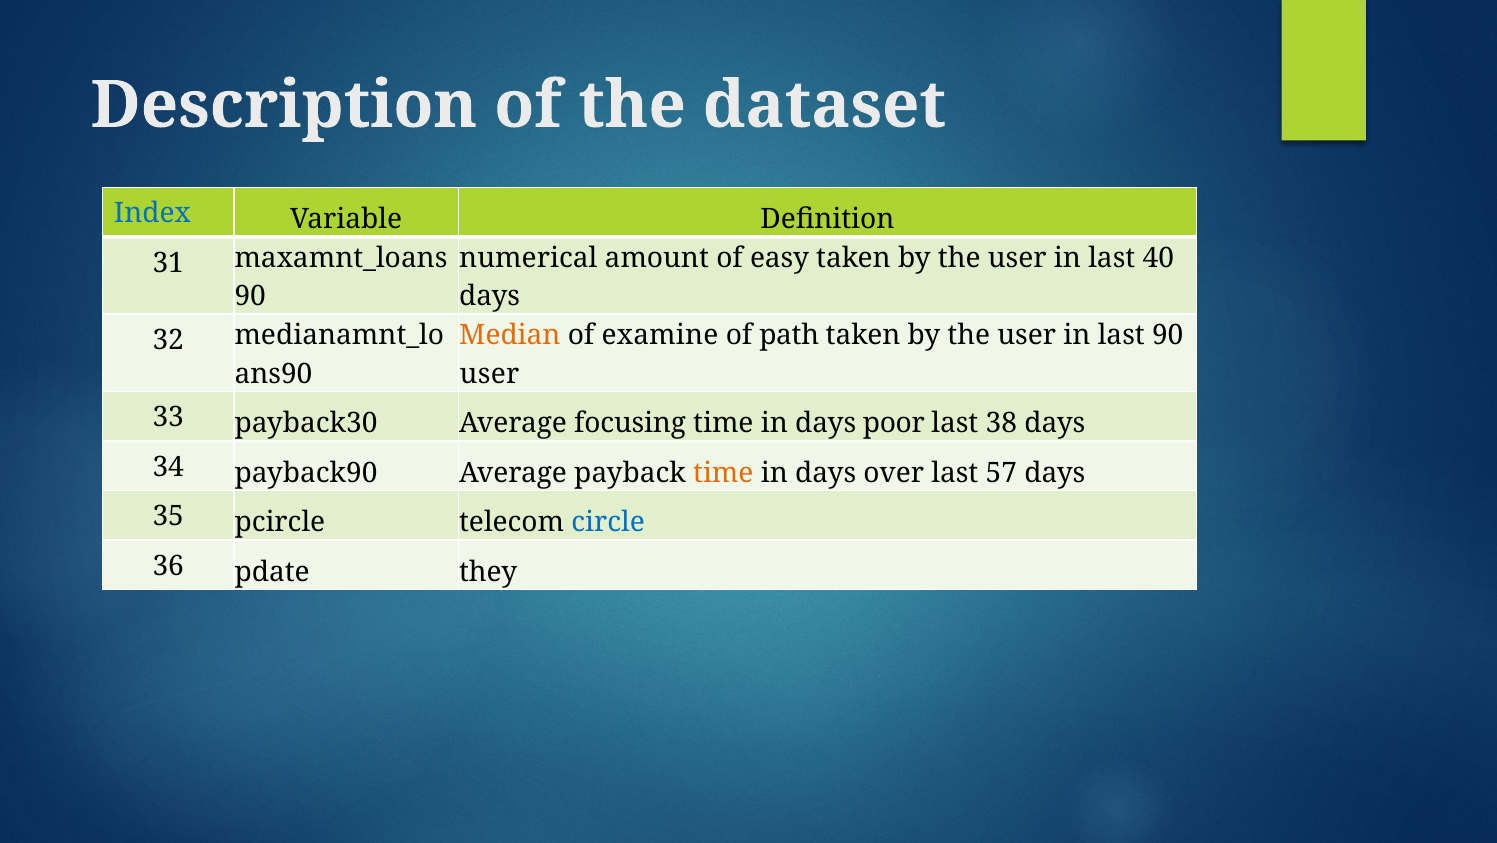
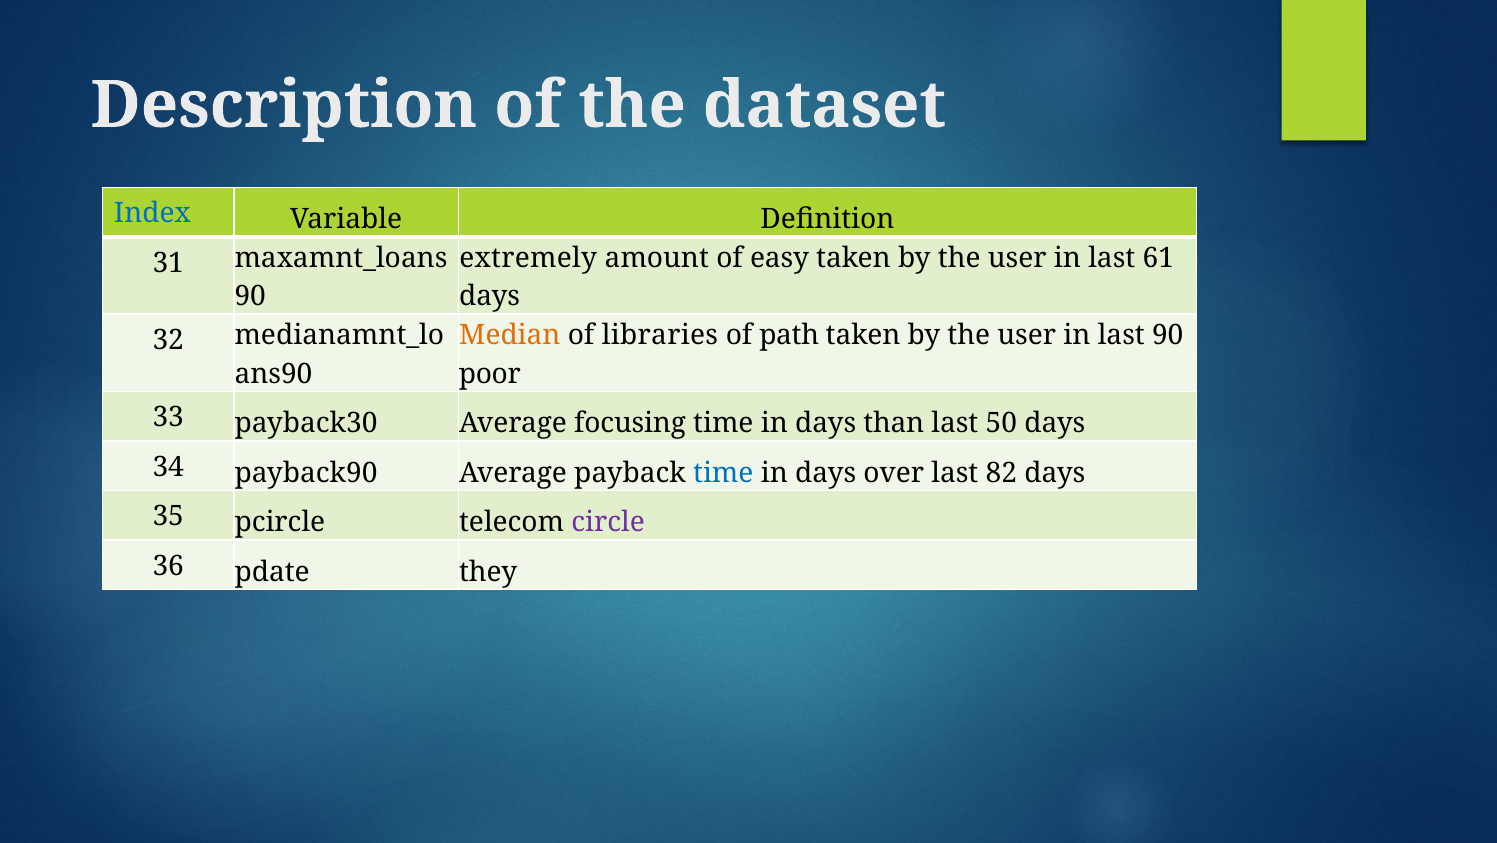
numerical: numerical -> extremely
40: 40 -> 61
examine: examine -> libraries
user at (490, 373): user -> poor
poor: poor -> than
38: 38 -> 50
time at (723, 472) colour: orange -> blue
57: 57 -> 82
circle colour: blue -> purple
